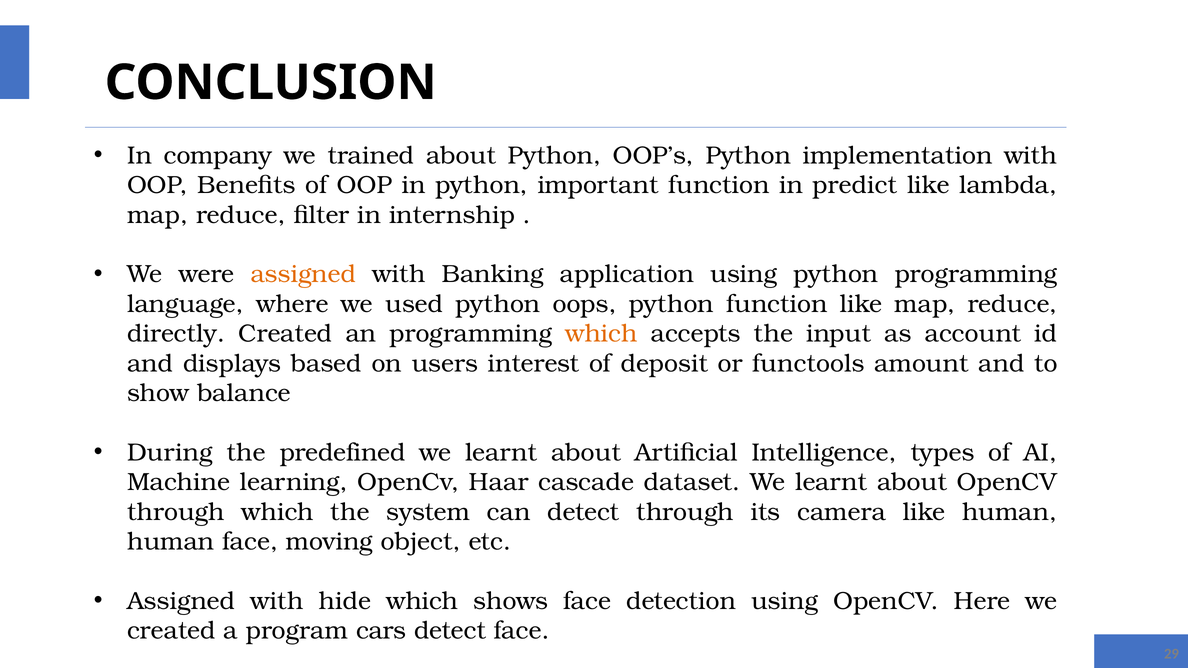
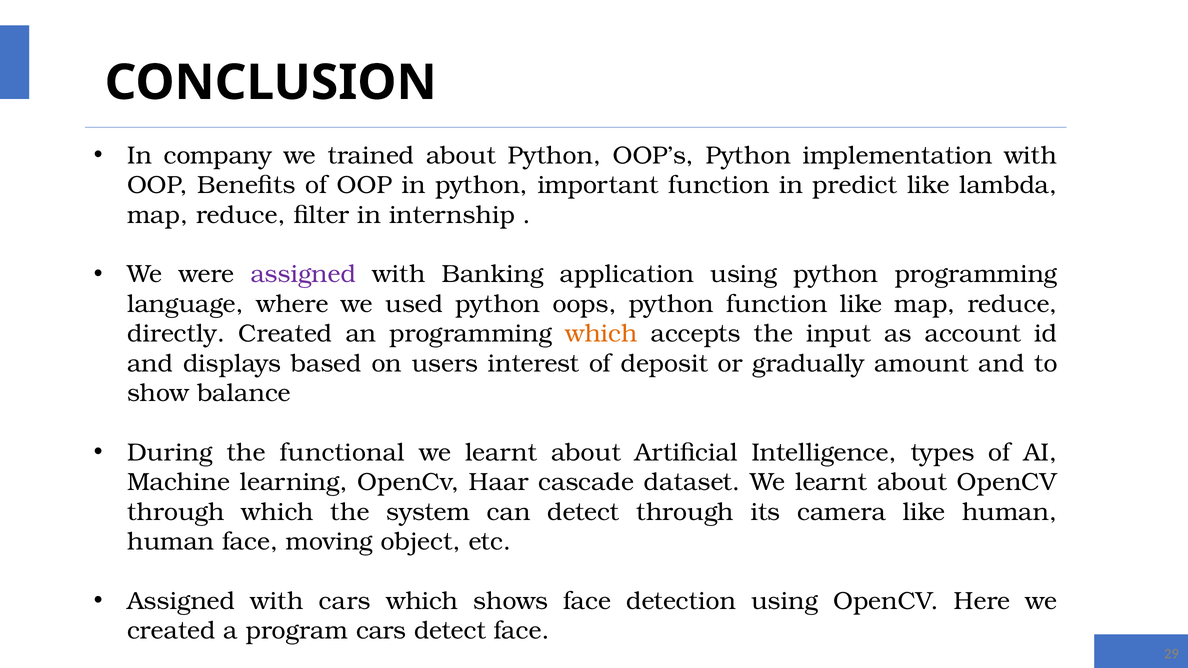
assigned at (303, 274) colour: orange -> purple
functools: functools -> gradually
predefined: predefined -> functional
with hide: hide -> cars
